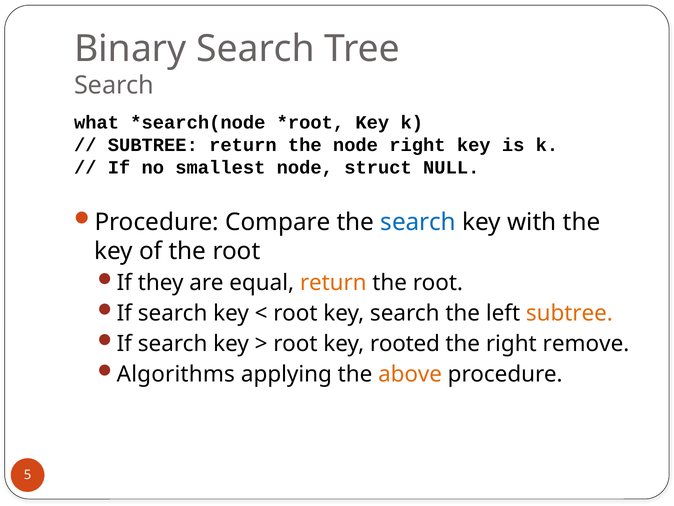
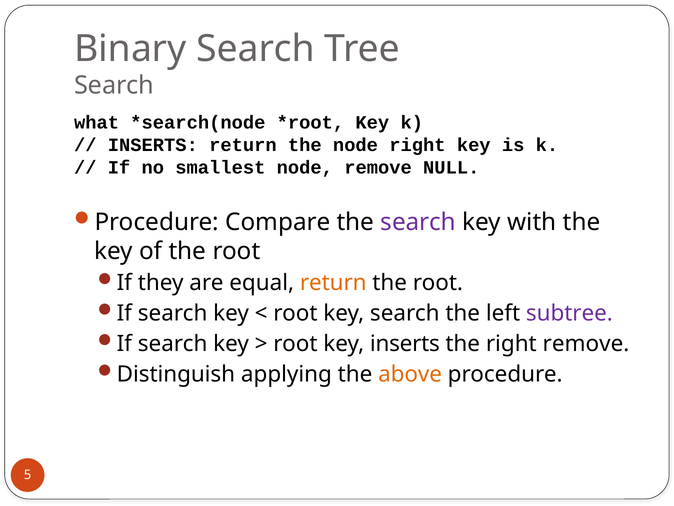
SUBTREE at (153, 145): SUBTREE -> INSERTS
node struct: struct -> remove
search at (418, 222) colour: blue -> purple
subtree at (569, 313) colour: orange -> purple
key rooted: rooted -> inserts
Algorithms: Algorithms -> Distinguish
